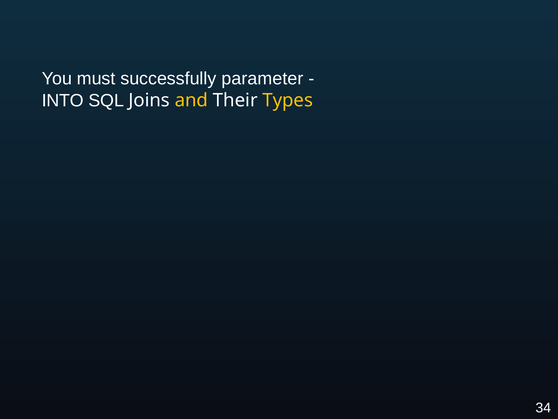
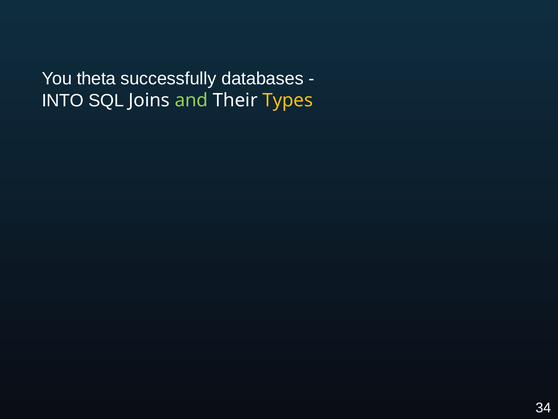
must: must -> theta
parameter: parameter -> databases
and colour: yellow -> light green
